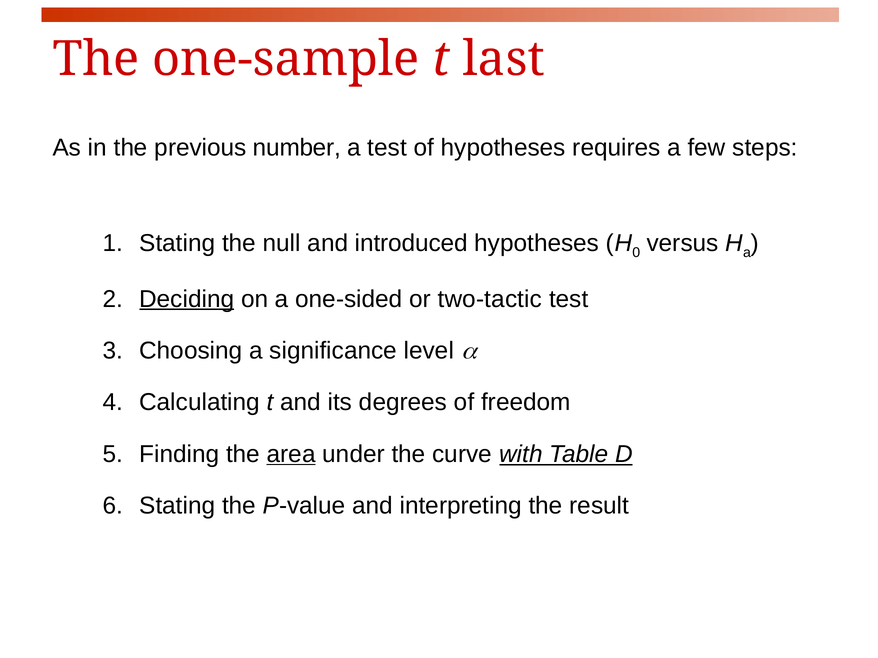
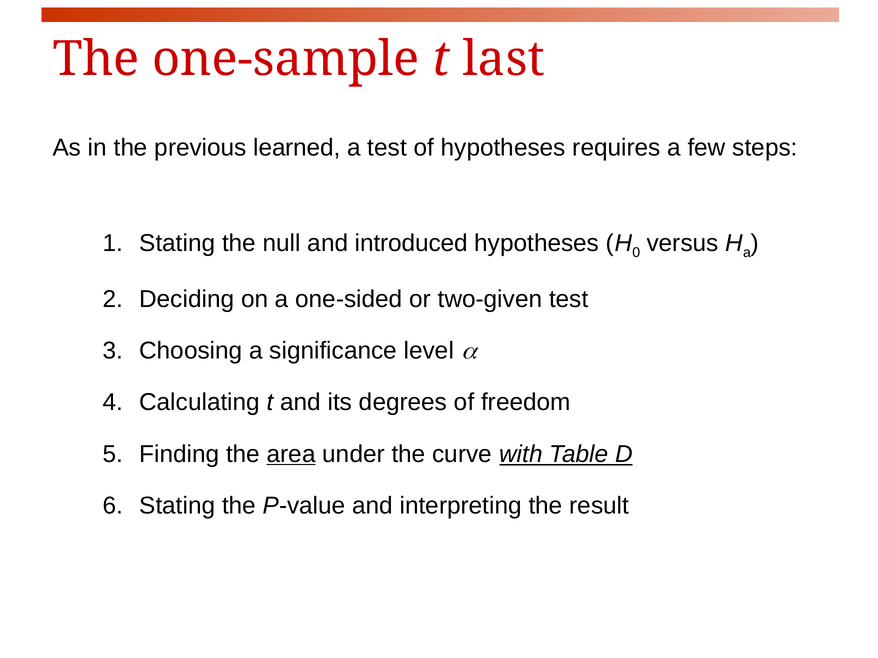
number: number -> learned
Deciding underline: present -> none
two-tactic: two-tactic -> two-given
